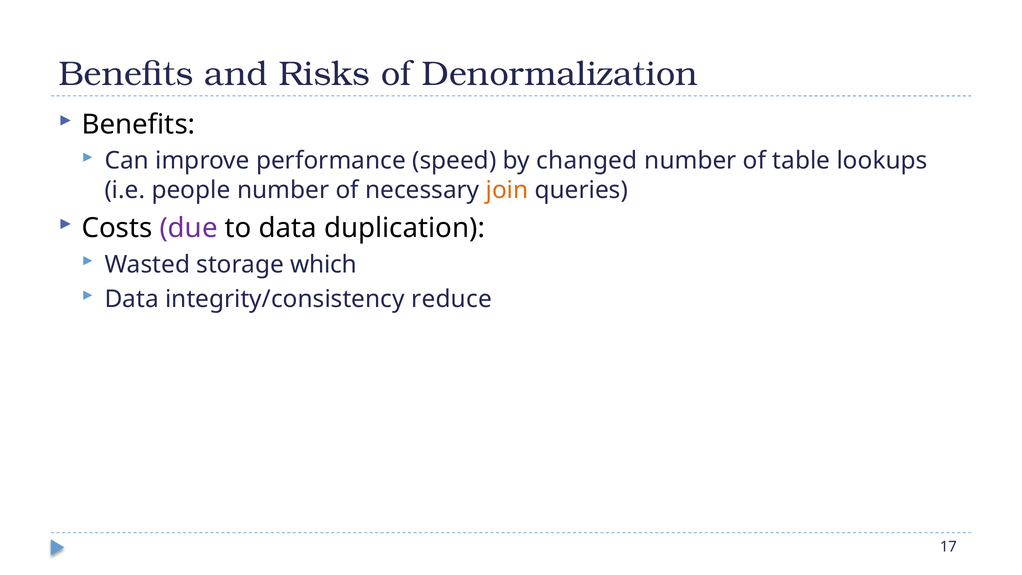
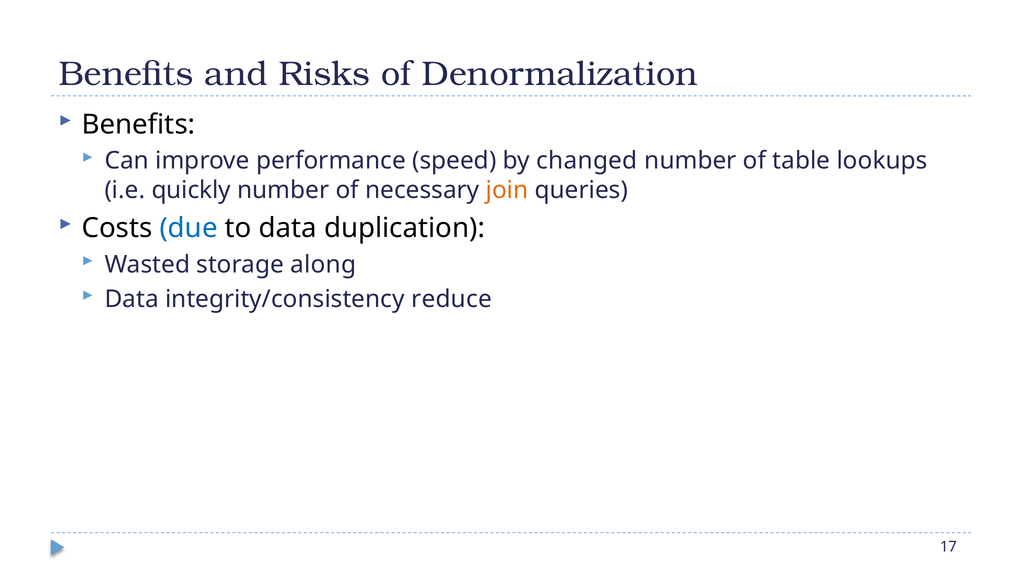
people: people -> quickly
due colour: purple -> blue
which: which -> along
